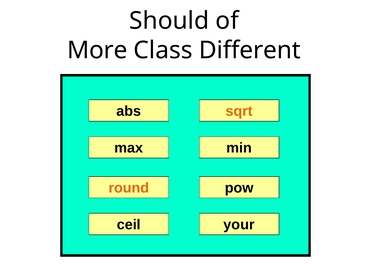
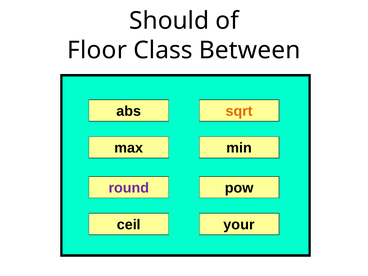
More: More -> Floor
Different: Different -> Between
round colour: orange -> purple
